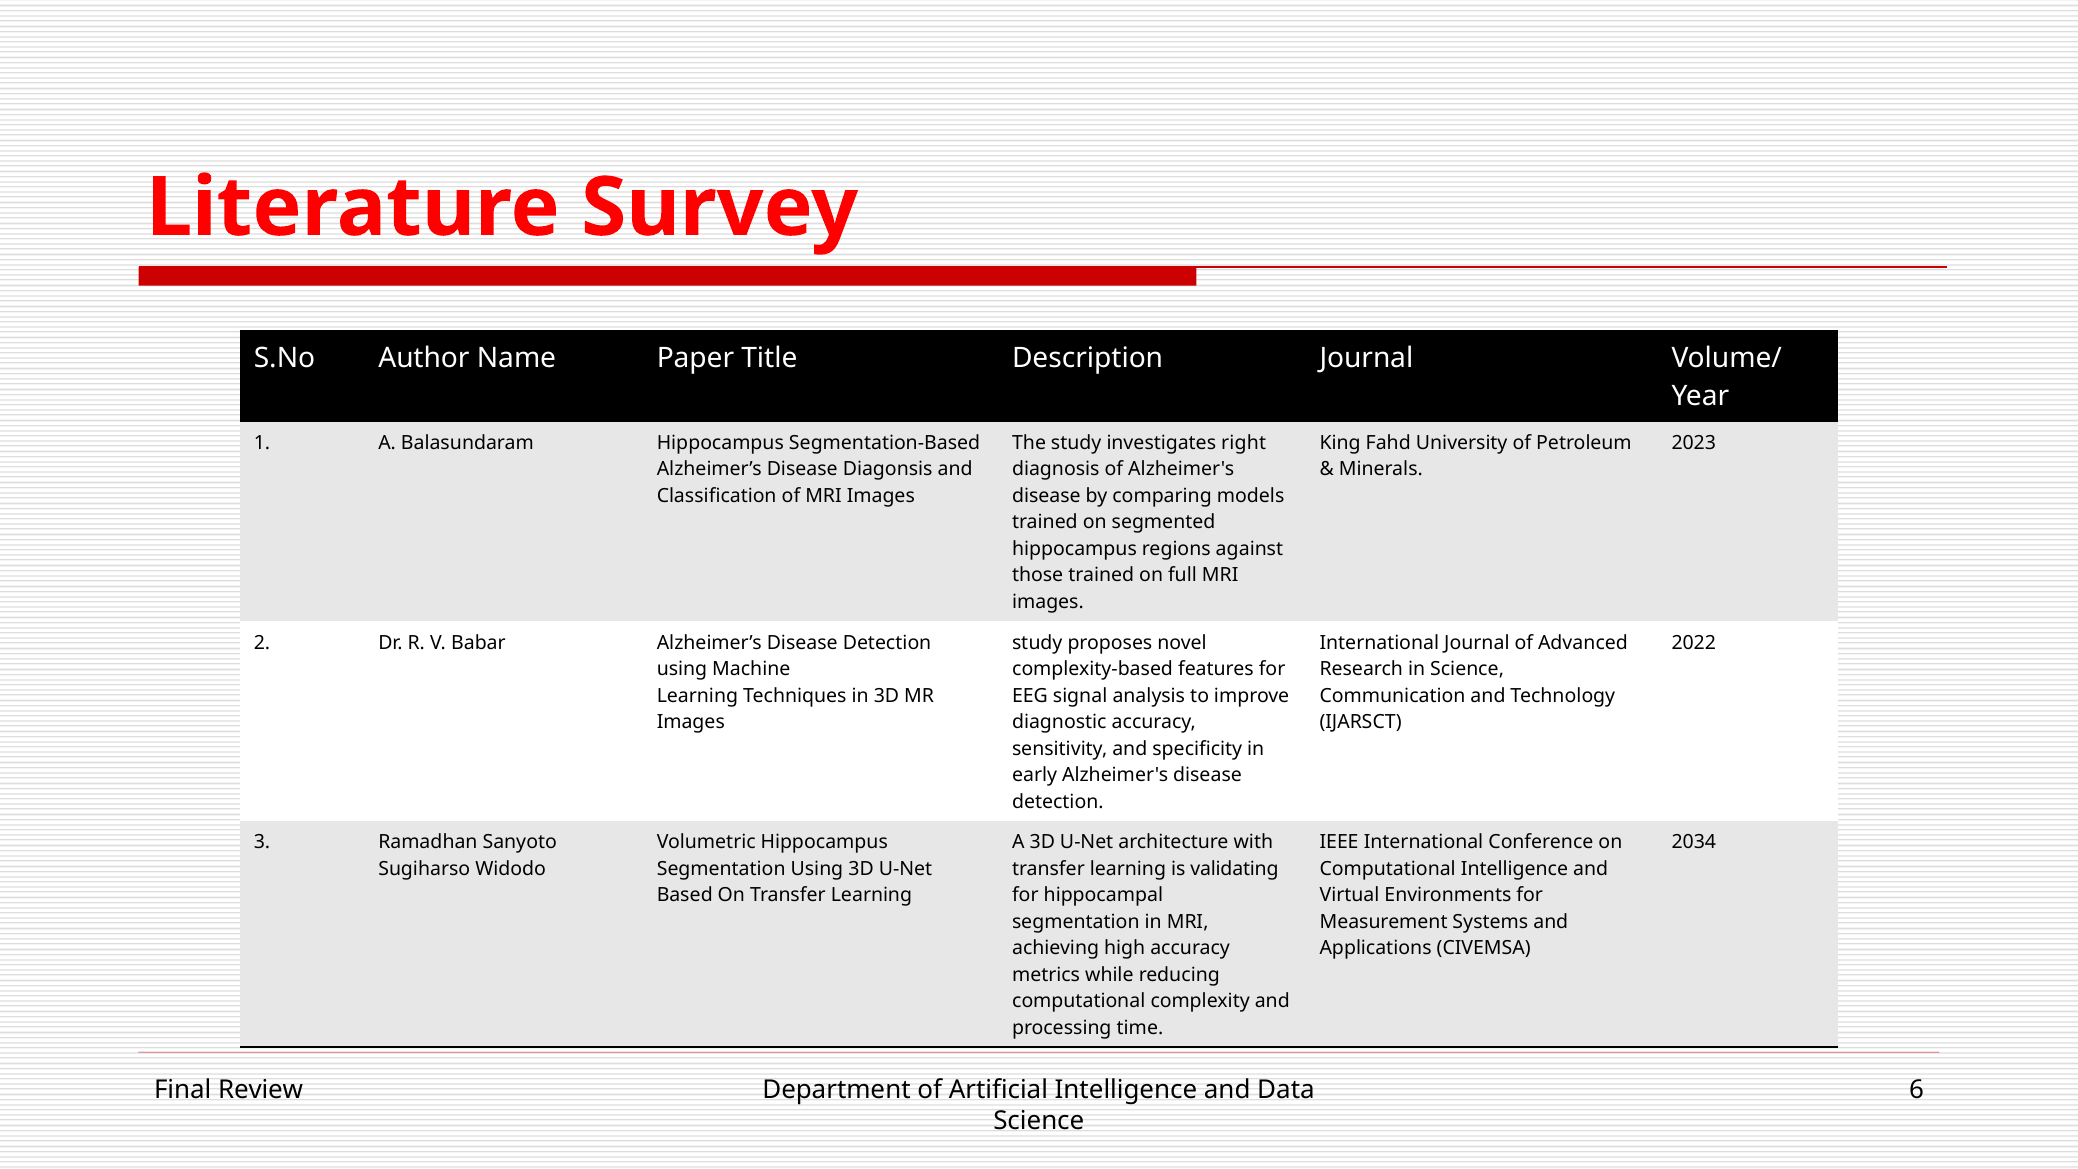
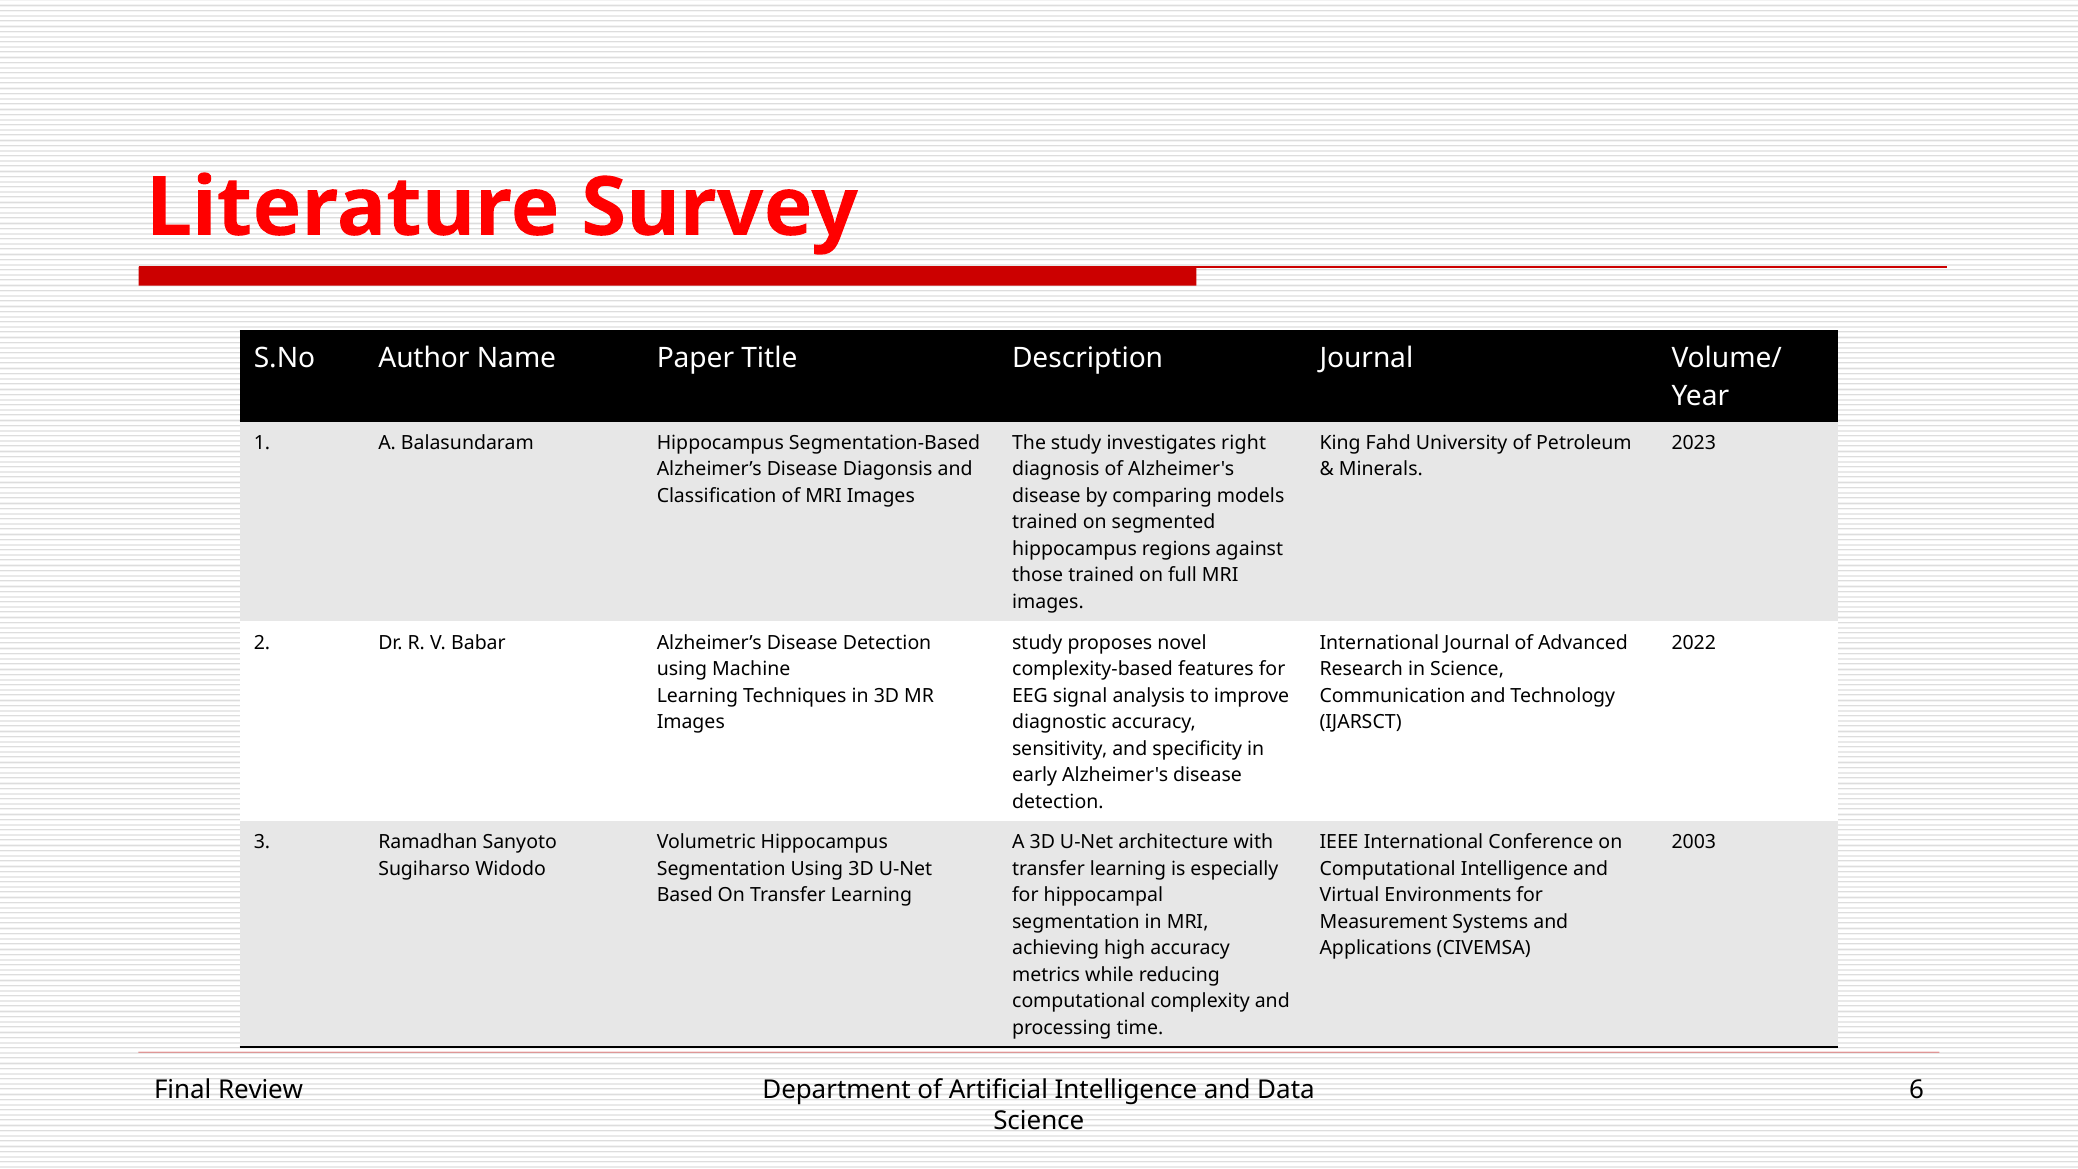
2034: 2034 -> 2003
validating: validating -> especially
